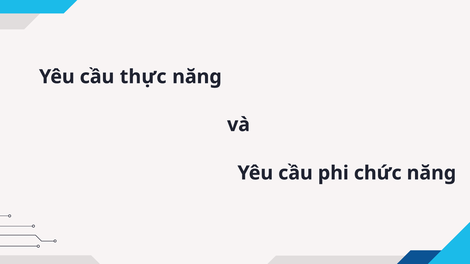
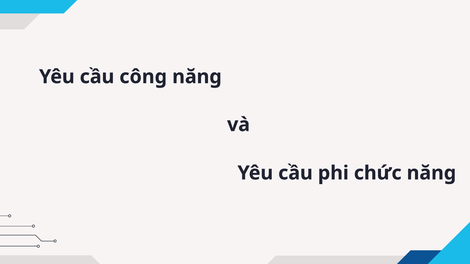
thực: thực -> công
